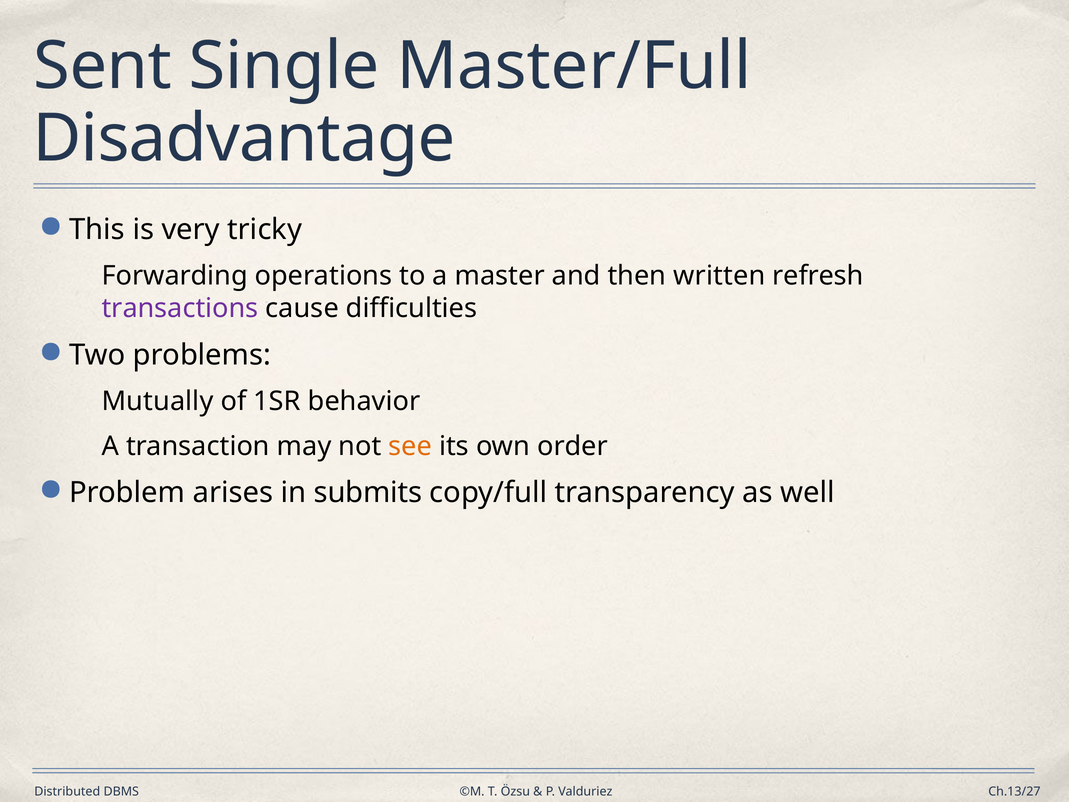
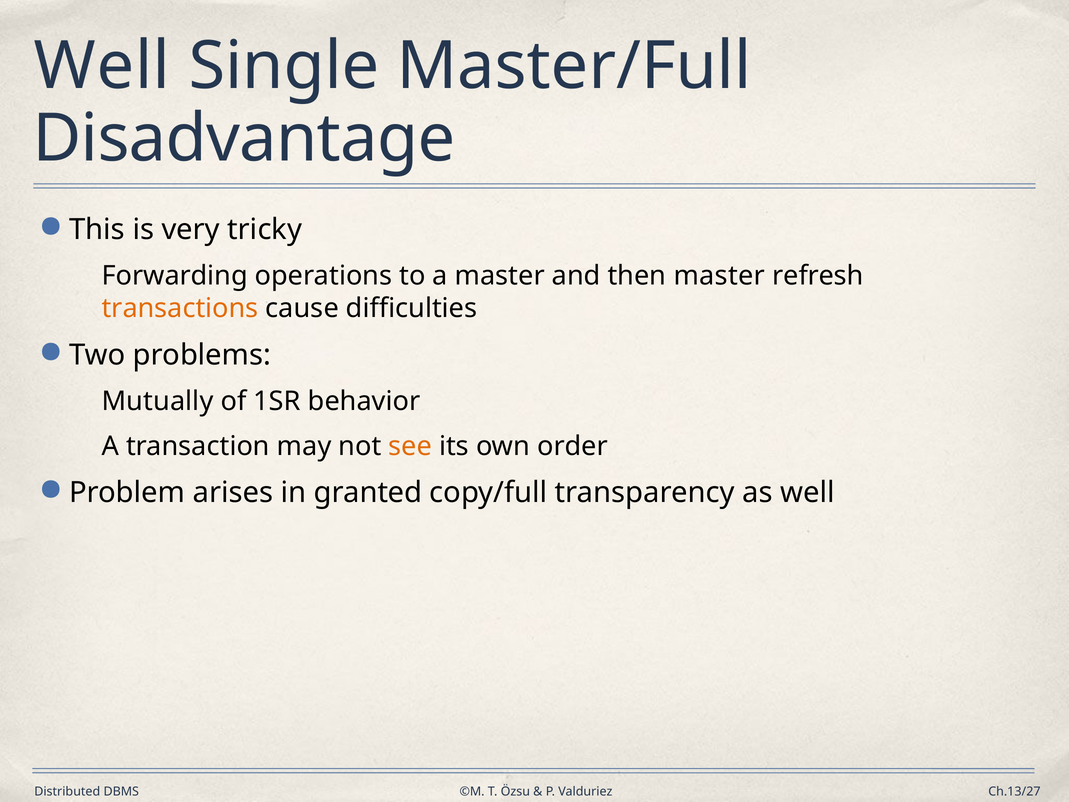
Sent at (103, 66): Sent -> Well
then written: written -> master
transactions colour: purple -> orange
submits: submits -> granted
